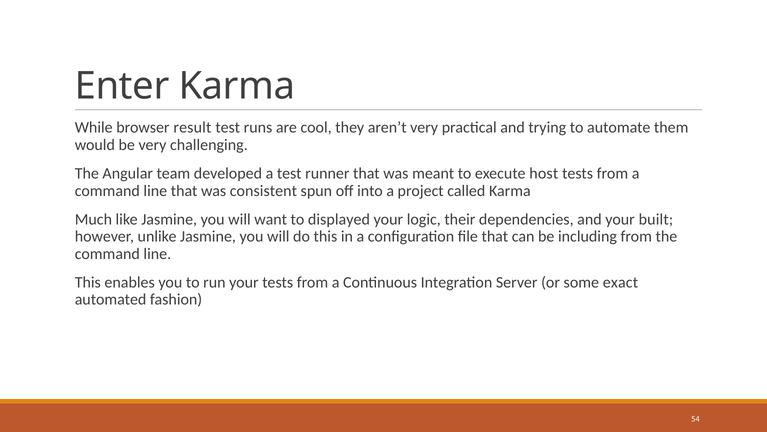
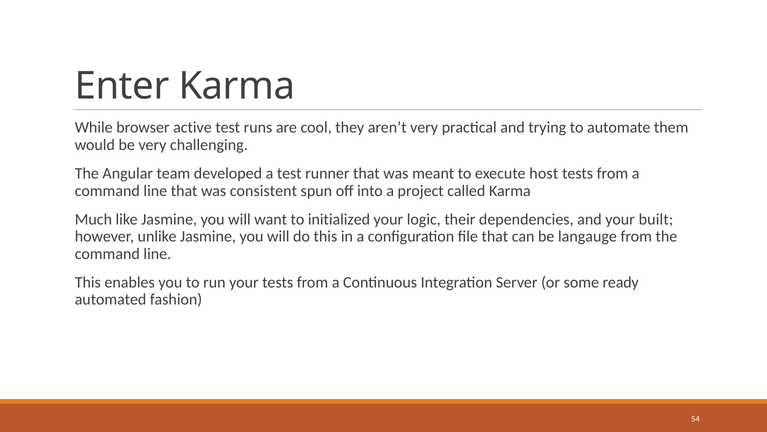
result: result -> active
displayed: displayed -> initialized
including: including -> langauge
exact: exact -> ready
